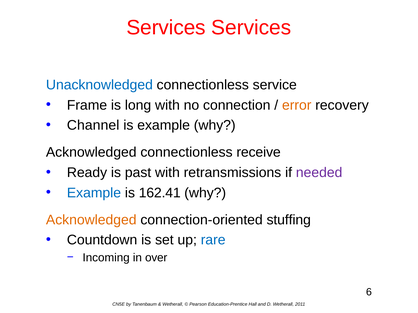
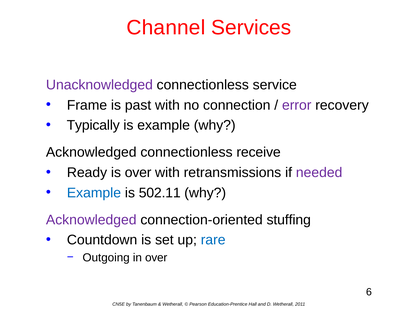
Services at (166, 28): Services -> Channel
Unacknowledged colour: blue -> purple
long: long -> past
error colour: orange -> purple
Channel: Channel -> Typically
is past: past -> over
162.41: 162.41 -> 502.11
Acknowledged at (91, 220) colour: orange -> purple
Incoming: Incoming -> Outgoing
